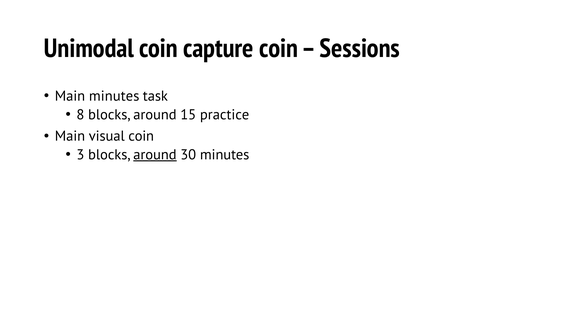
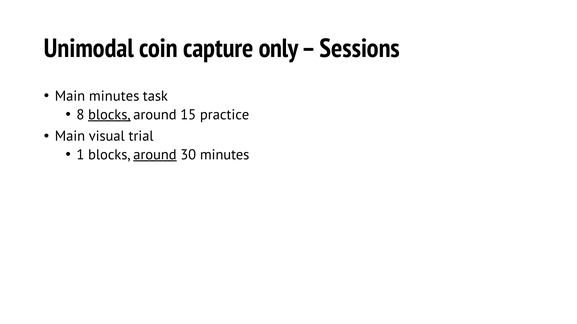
capture coin: coin -> only
blocks at (109, 115) underline: none -> present
visual coin: coin -> trial
3: 3 -> 1
